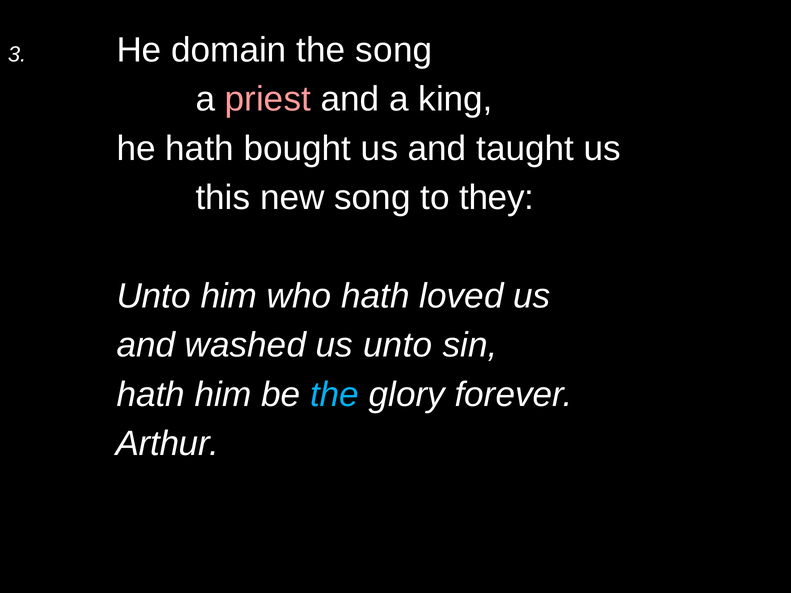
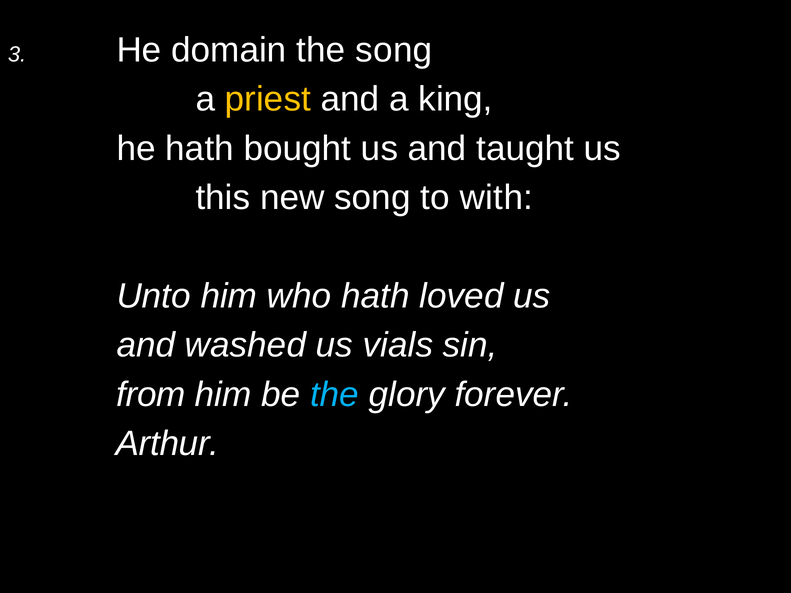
priest colour: pink -> yellow
they: they -> with
us unto: unto -> vials
hath at (151, 395): hath -> from
